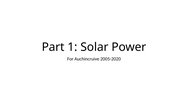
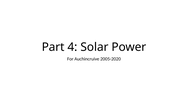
1: 1 -> 4
